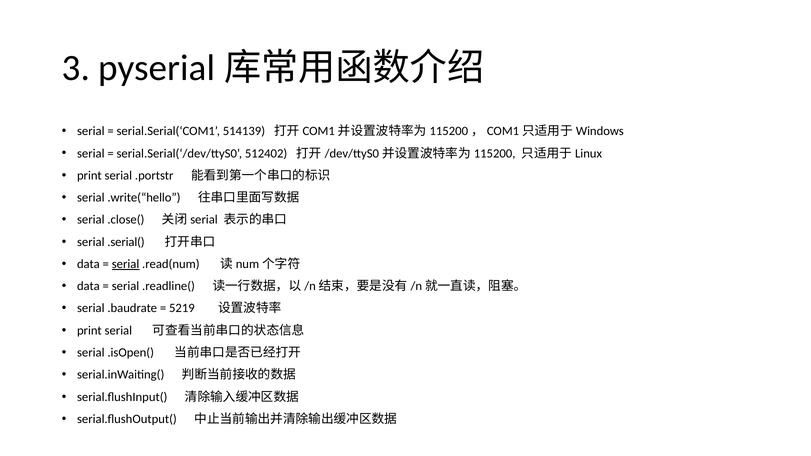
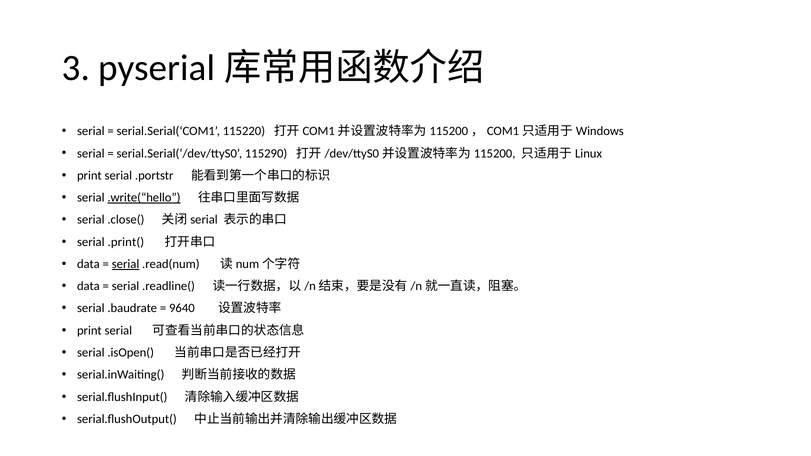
514139: 514139 -> 115220
512402: 512402 -> 115290
.write(“hello underline: none -> present
.serial(: .serial( -> .print(
5219: 5219 -> 9640
